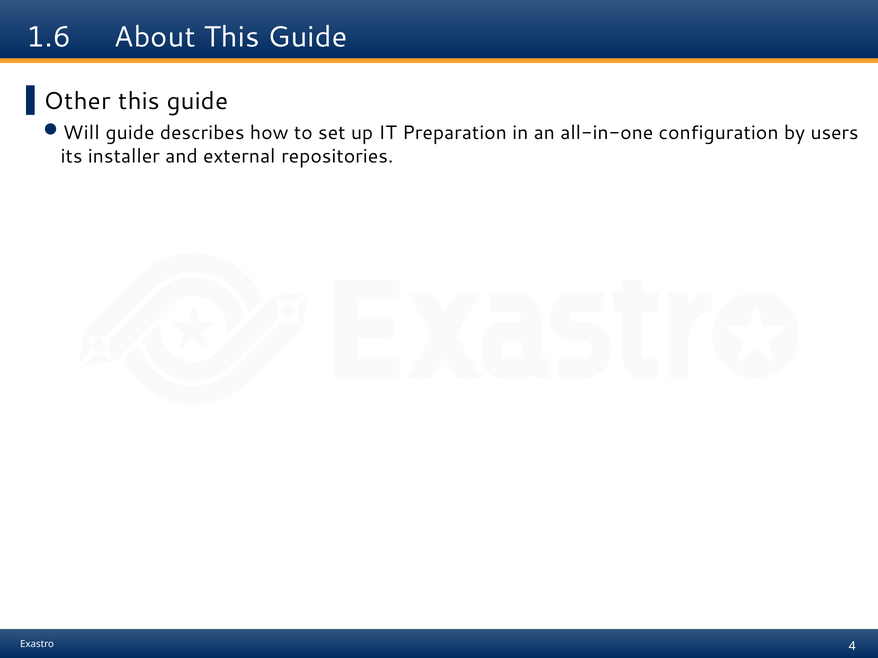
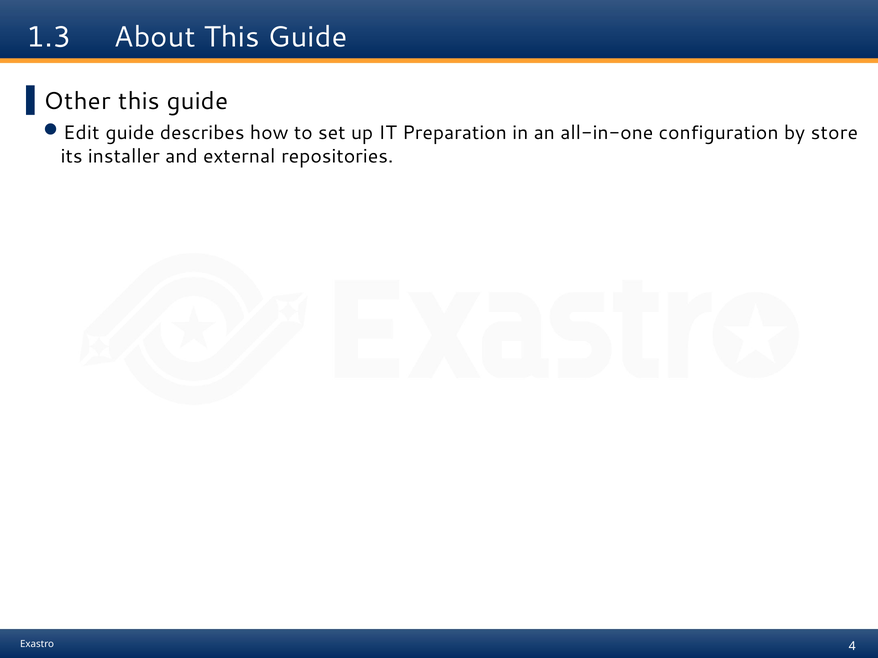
1.6: 1.6 -> 1.3
Will: Will -> Edit
users: users -> store
